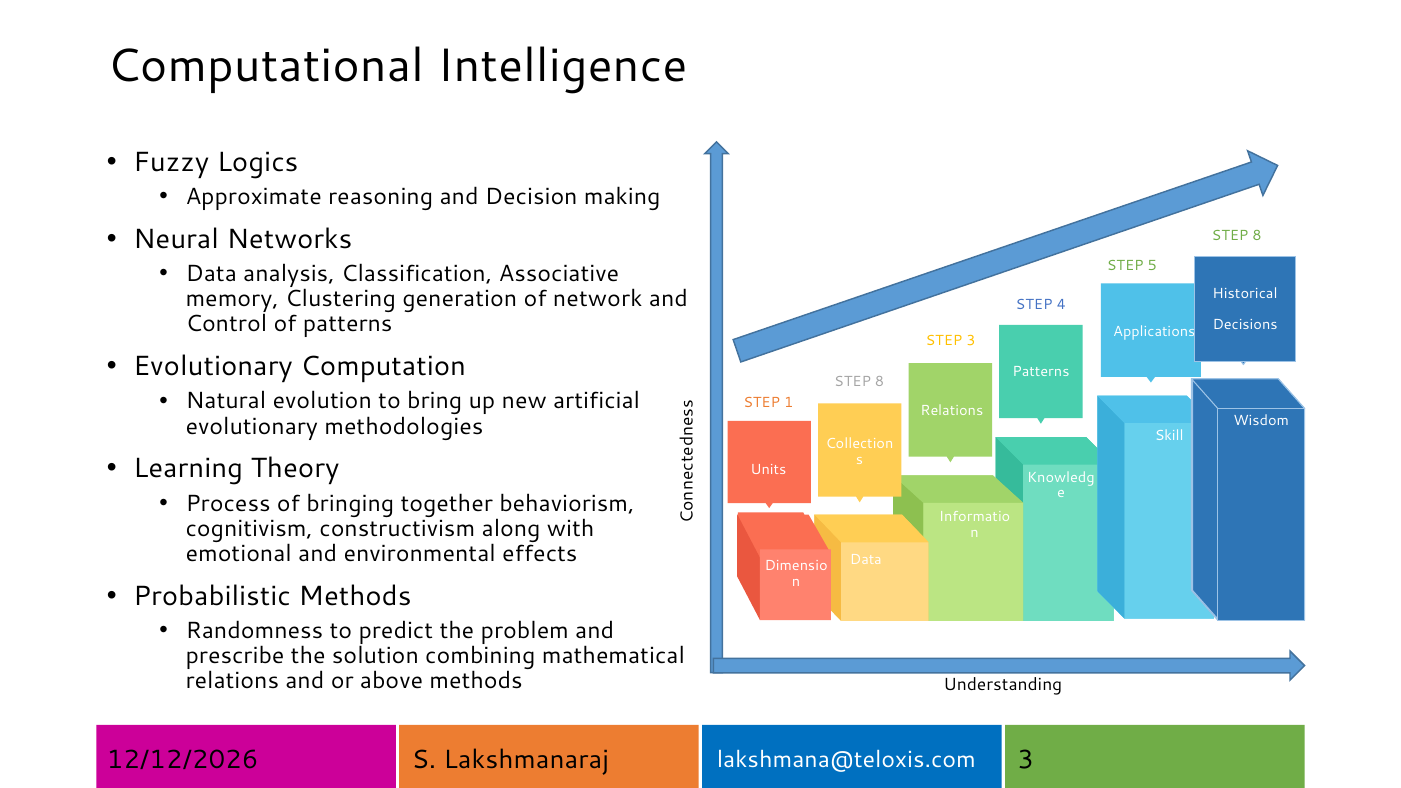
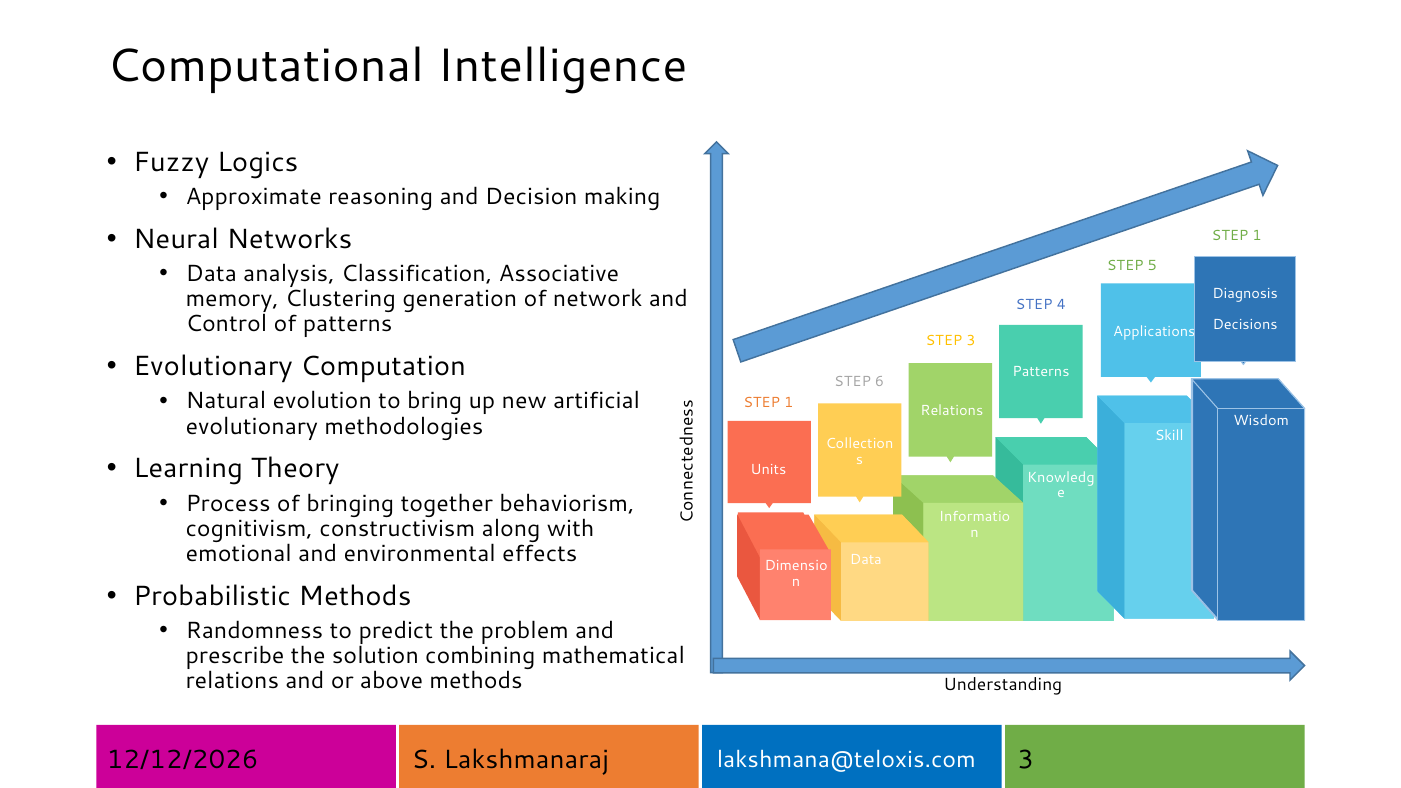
8 at (1257, 236): 8 -> 1
Historical: Historical -> Diagnosis
8 at (880, 382): 8 -> 6
